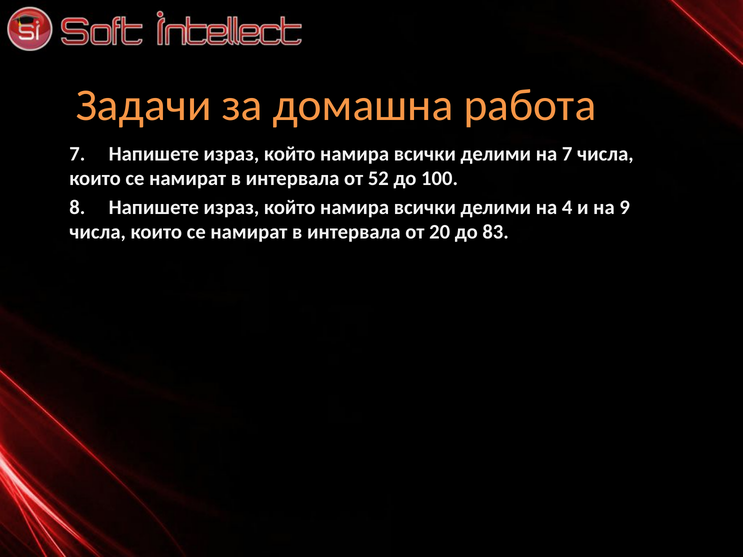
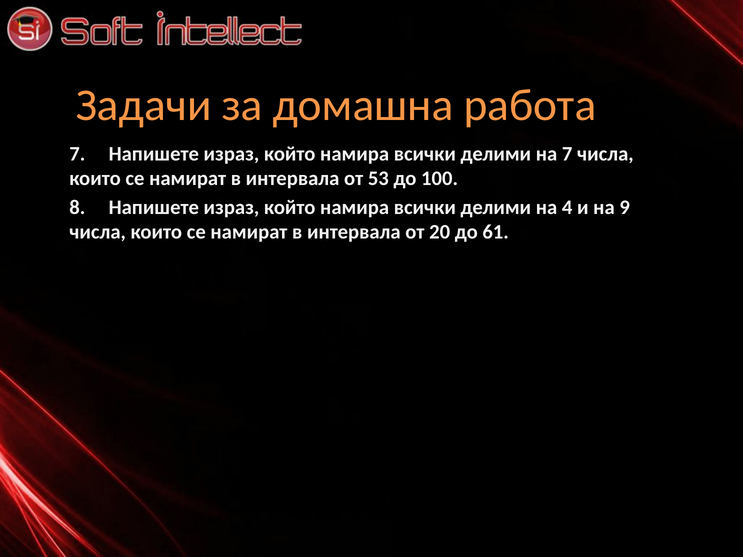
52: 52 -> 53
83: 83 -> 61
